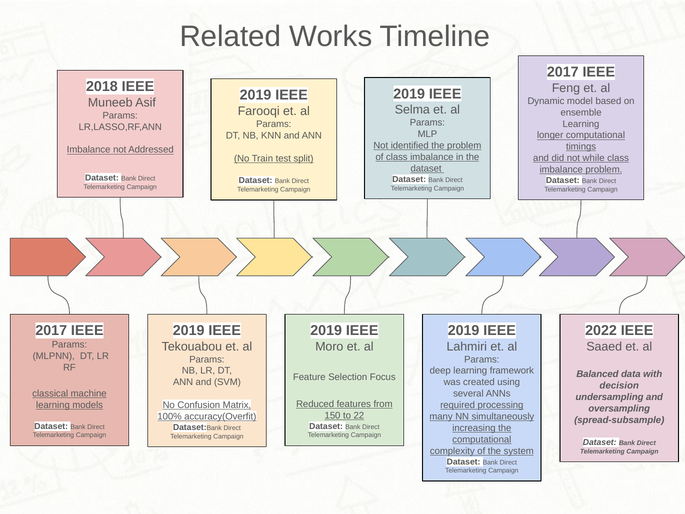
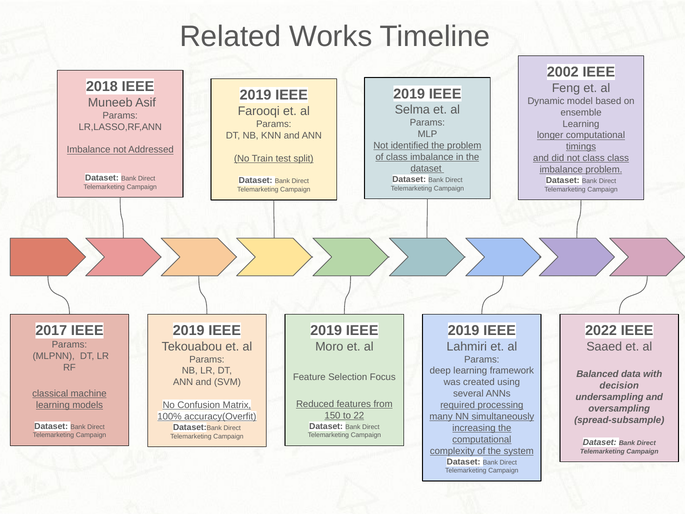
2017 at (563, 72): 2017 -> 2002
not while: while -> class
